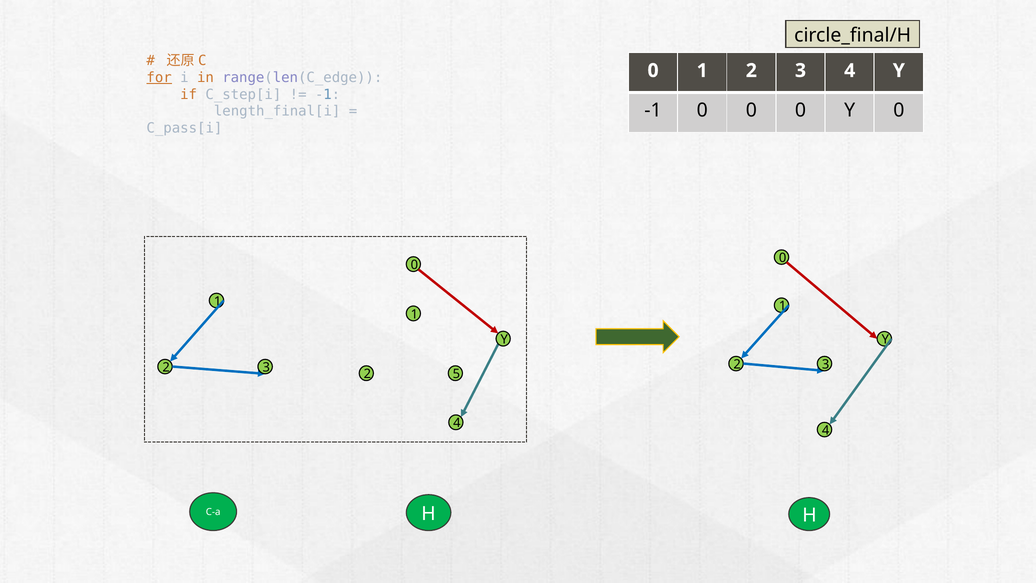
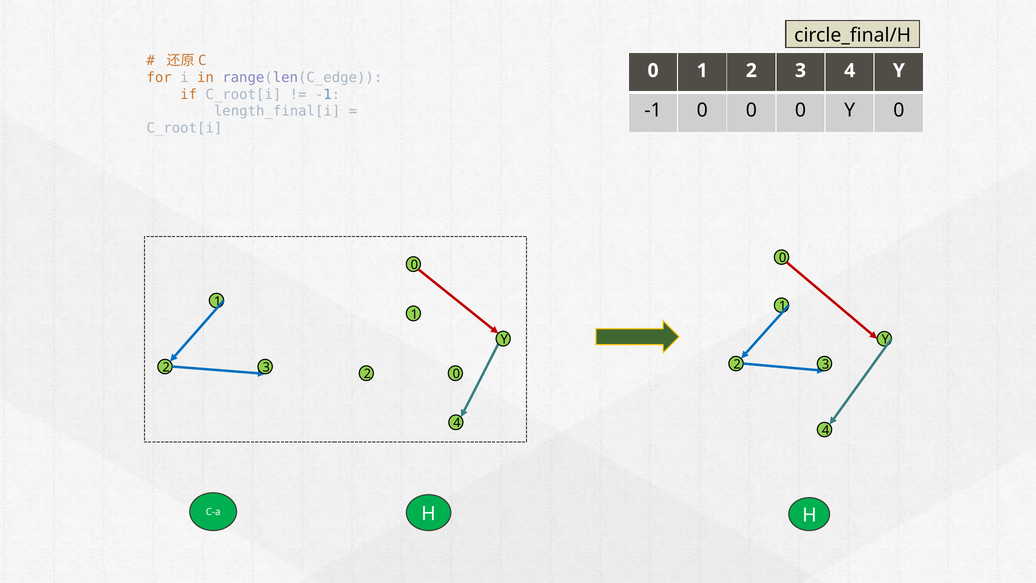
for underline: present -> none
if C_step[i: C_step[i -> C_root[i
C_pass[i at (184, 128): C_pass[i -> C_root[i
2 5: 5 -> 0
